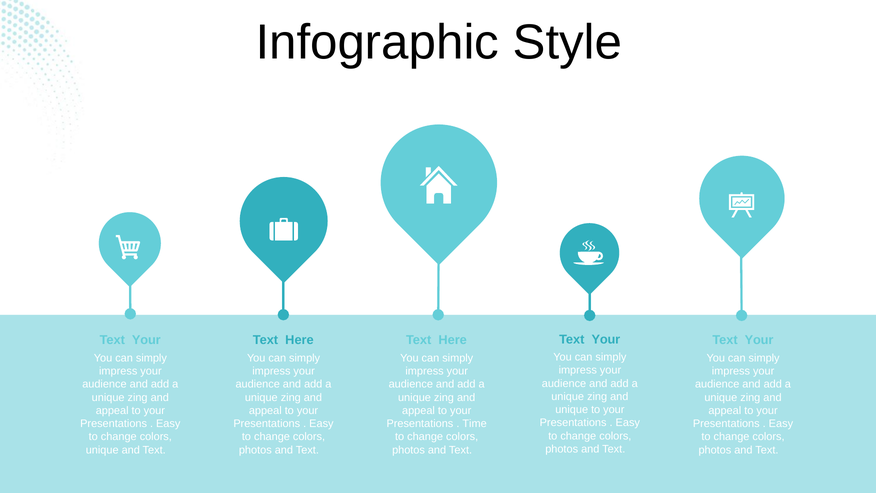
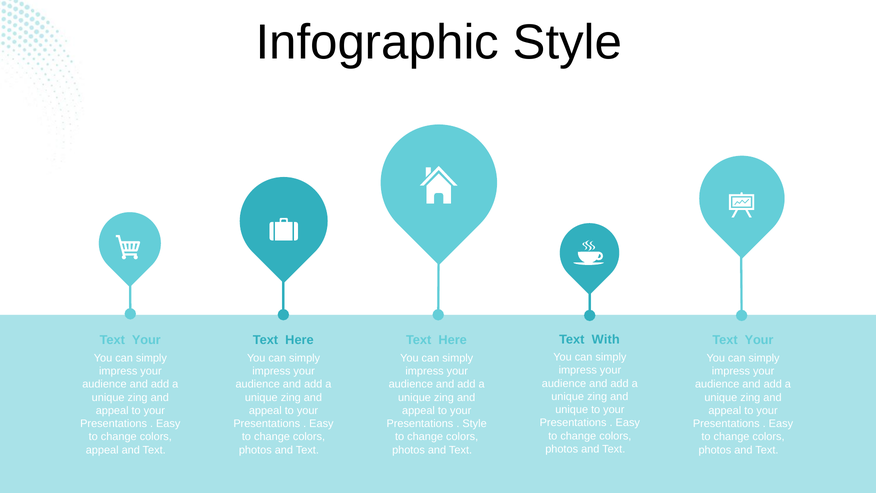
Your at (606, 339): Your -> With
Time at (475, 423): Time -> Style
unique at (102, 450): unique -> appeal
